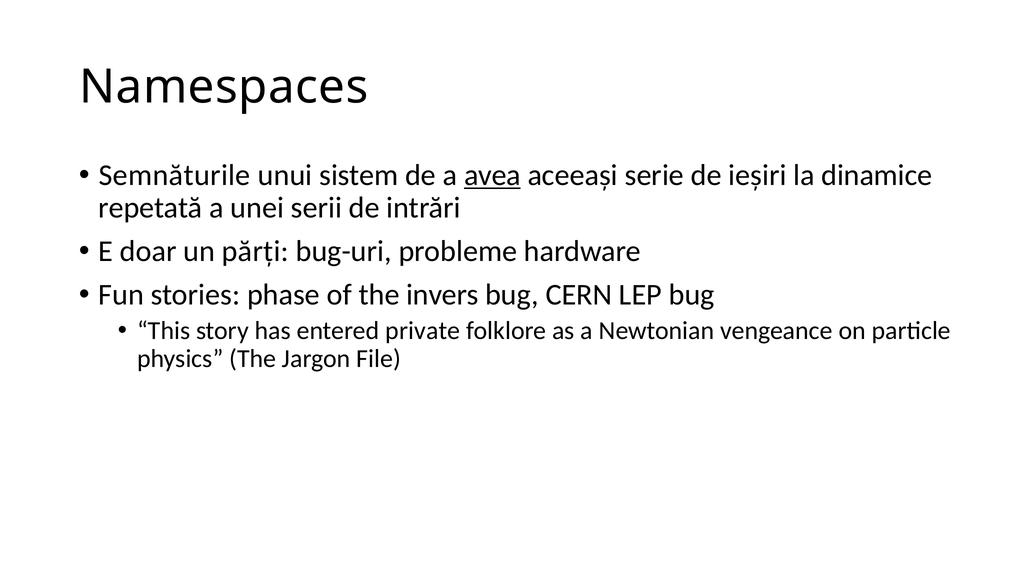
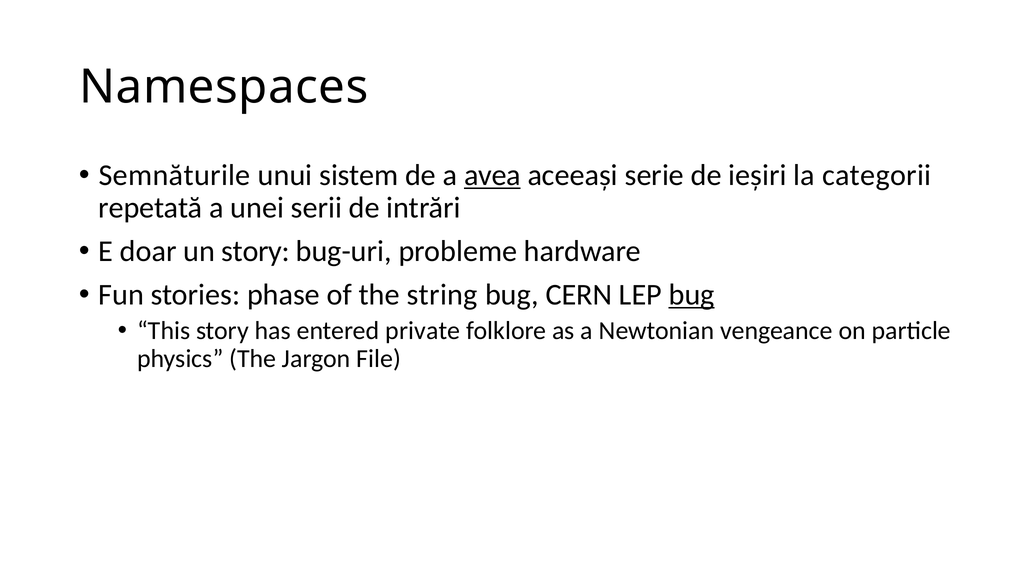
dinamice: dinamice -> categorii
un părți: părți -> story
invers: invers -> string
bug at (692, 295) underline: none -> present
